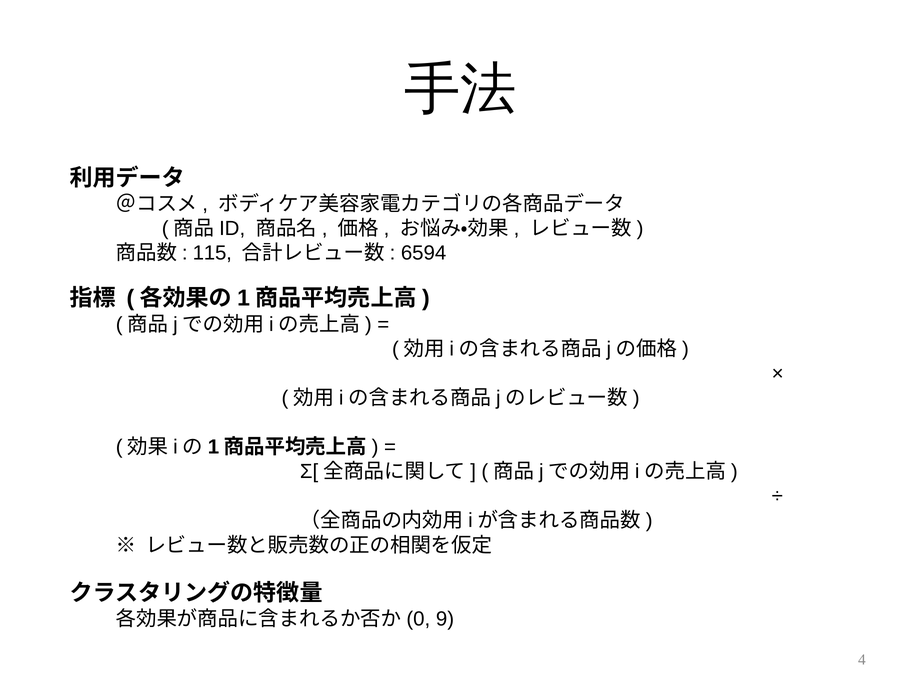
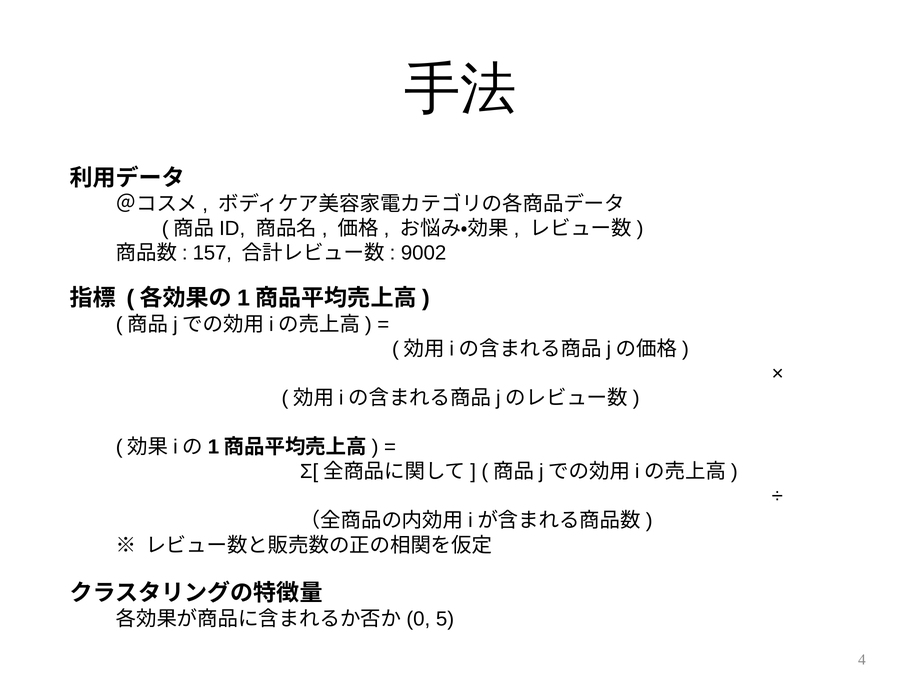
115: 115 -> 157
6594: 6594 -> 9002
9: 9 -> 5
